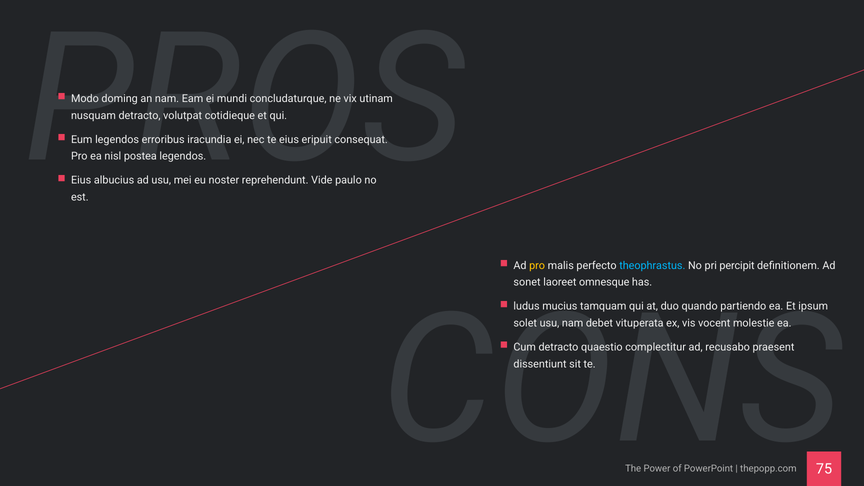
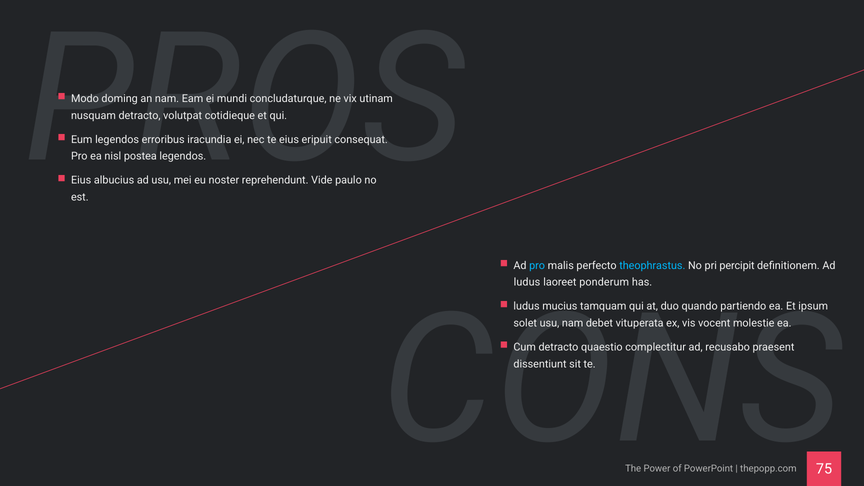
pro at (537, 265) colour: yellow -> light blue
sonet at (527, 282): sonet -> ludus
omnesque: omnesque -> ponderum
